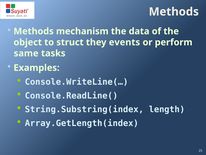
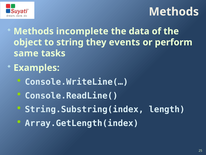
mechanism: mechanism -> incomplete
struct: struct -> string
